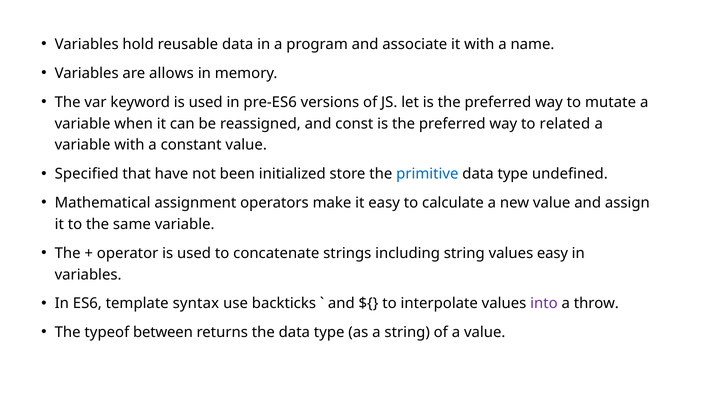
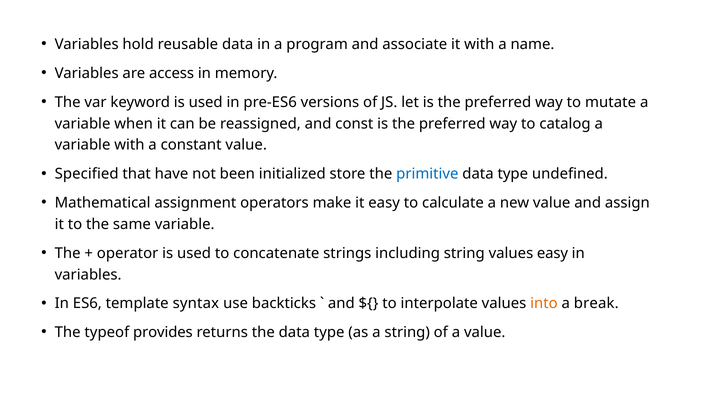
allows: allows -> access
related: related -> catalog
into colour: purple -> orange
throw: throw -> break
between: between -> provides
